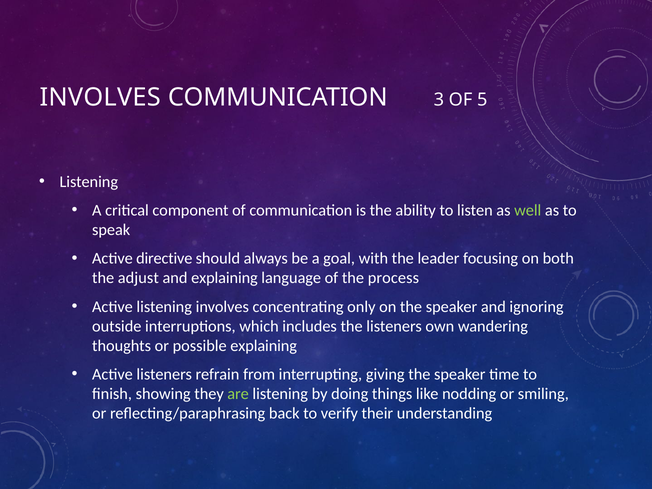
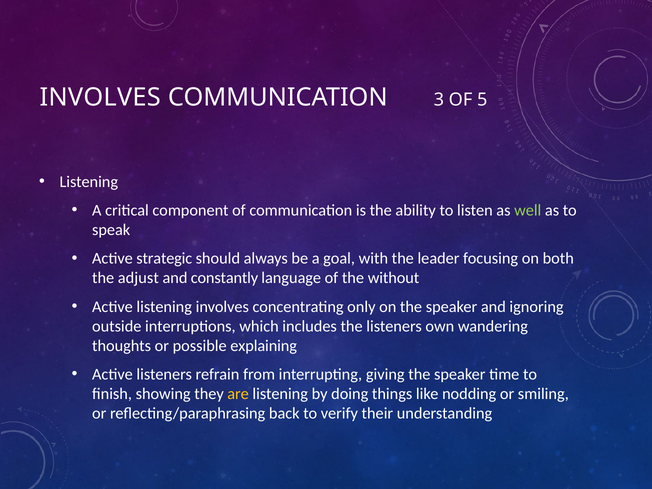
directive: directive -> strategic
and explaining: explaining -> constantly
process: process -> without
are colour: light green -> yellow
